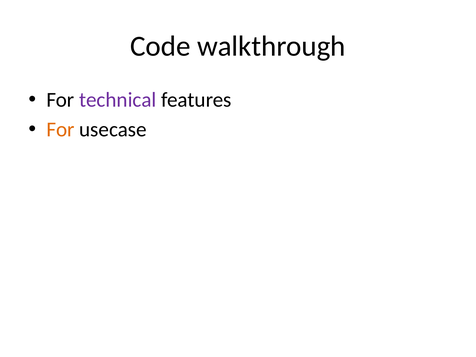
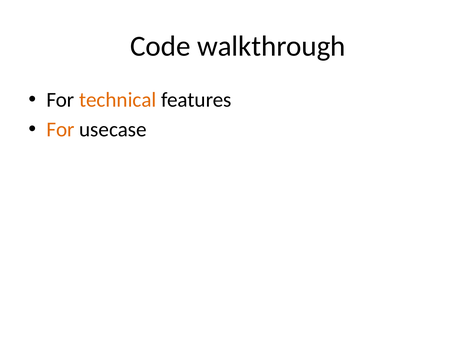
technical colour: purple -> orange
